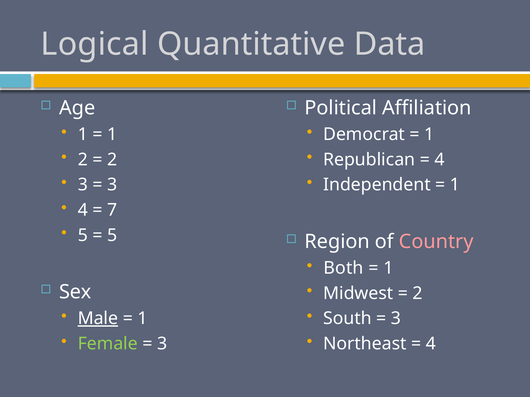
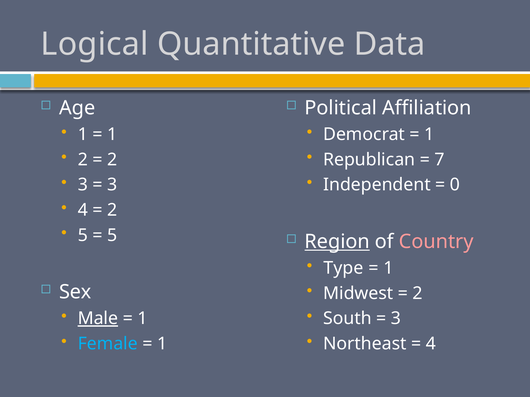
4 at (440, 160): 4 -> 7
1 at (455, 185): 1 -> 0
7 at (112, 210): 7 -> 2
Region underline: none -> present
Both: Both -> Type
Female colour: light green -> light blue
3 at (162, 344): 3 -> 1
